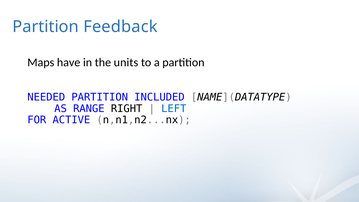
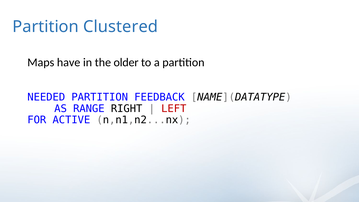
Feedback: Feedback -> Clustered
units: units -> older
INCLUDED: INCLUDED -> FEEDBACK
LEFT colour: blue -> red
